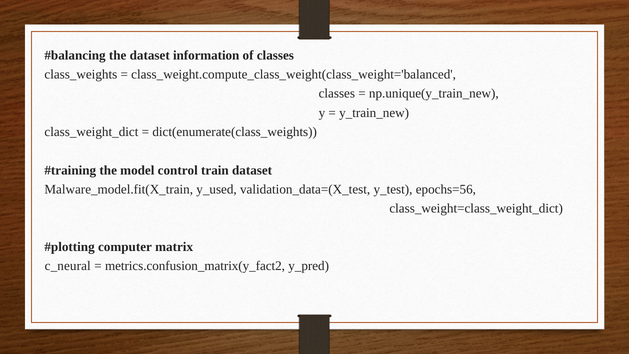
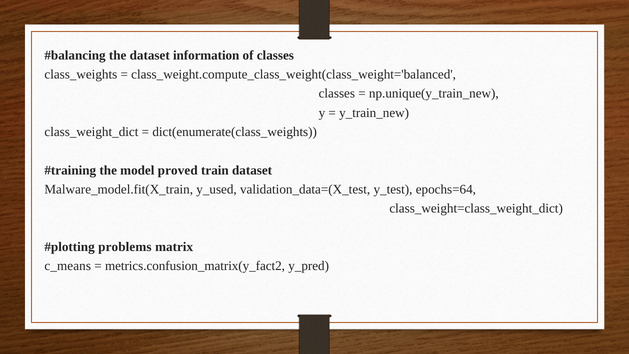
control: control -> proved
epochs=56: epochs=56 -> epochs=64
computer: computer -> problems
c_neural: c_neural -> c_means
